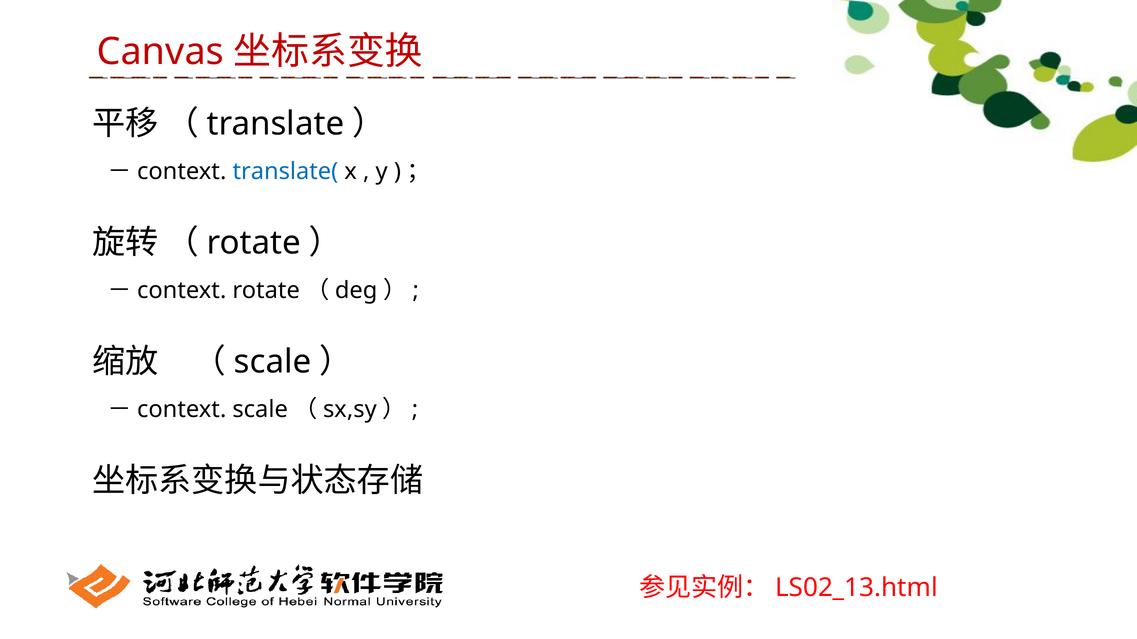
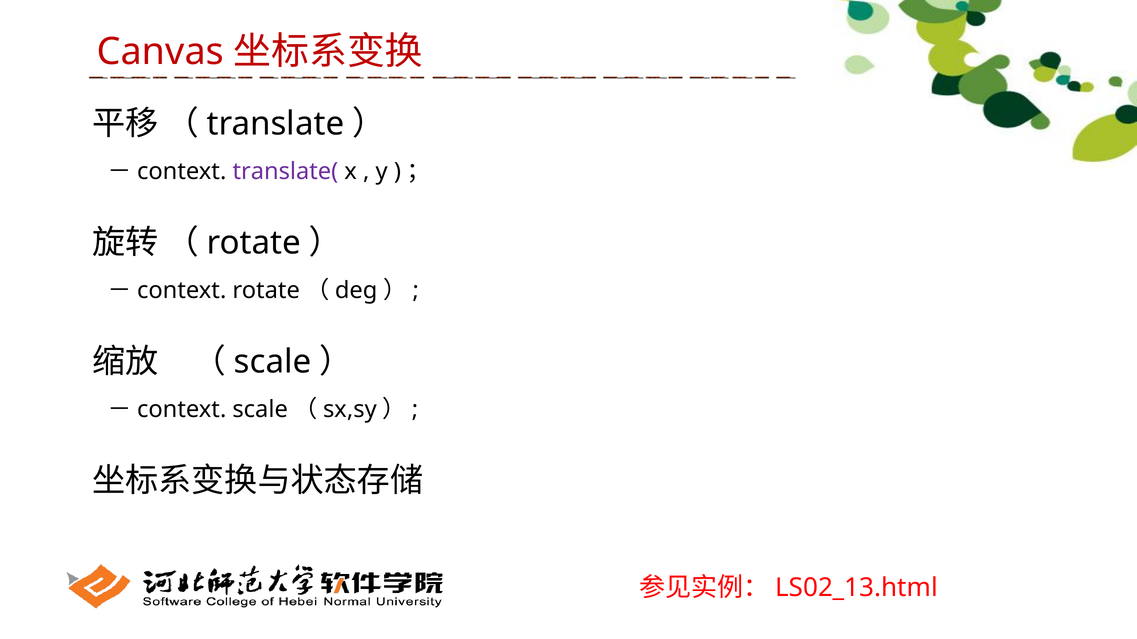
translate( colour: blue -> purple
